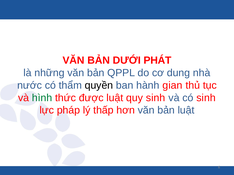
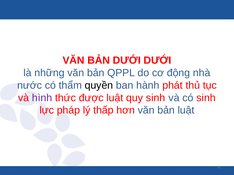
DƯỚI PHÁT: PHÁT -> DƯỚI
dung: dung -> động
gian: gian -> phát
hình colour: green -> purple
